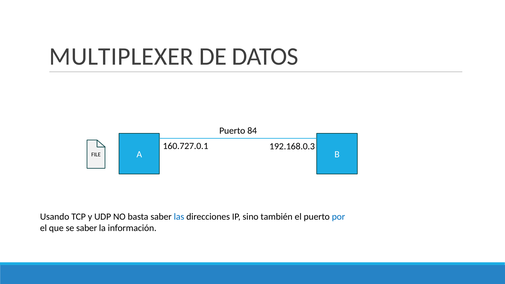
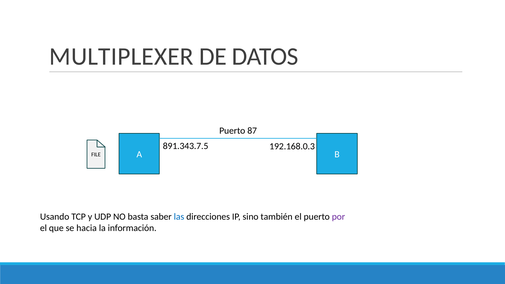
84: 84 -> 87
160.727.0.1: 160.727.0.1 -> 891.343.7.5
por colour: blue -> purple
se saber: saber -> hacia
